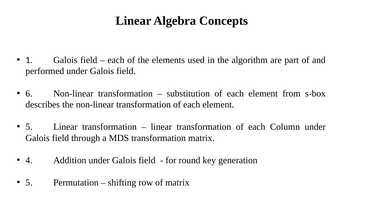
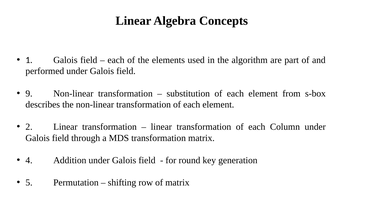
6: 6 -> 9
5 at (29, 127): 5 -> 2
